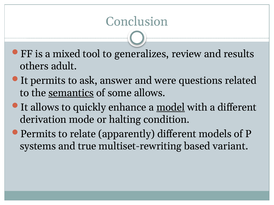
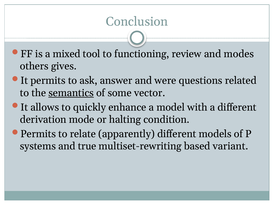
generalizes: generalizes -> functioning
results: results -> modes
adult: adult -> gives
some allows: allows -> vector
model underline: present -> none
